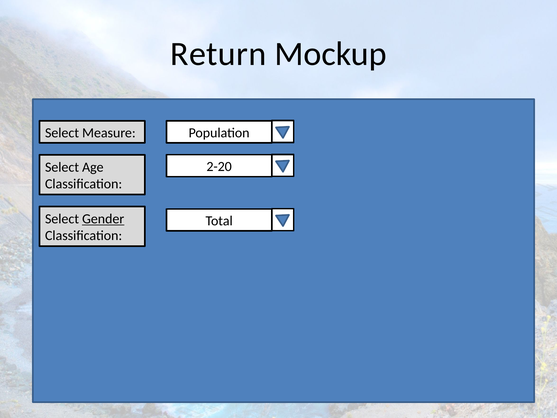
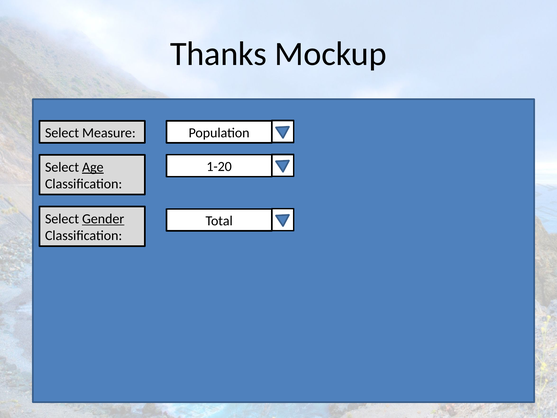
Return: Return -> Thanks
2-20: 2-20 -> 1-20
Age underline: none -> present
